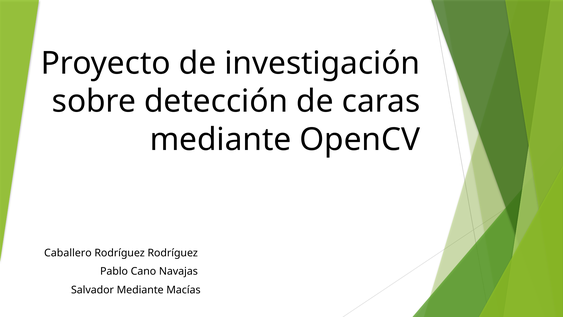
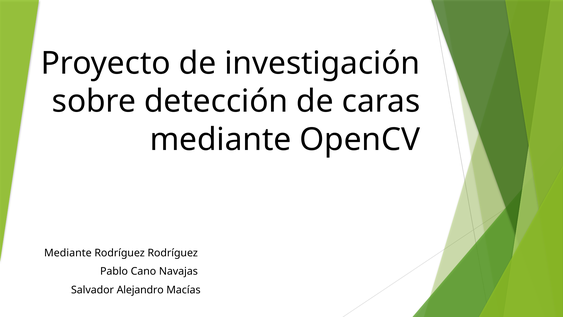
Caballero at (68, 253): Caballero -> Mediante
Salvador Mediante: Mediante -> Alejandro
